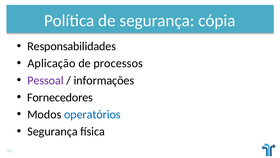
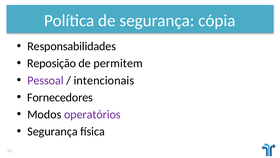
Aplicação: Aplicação -> Reposição
processos: processos -> permitem
informações: informações -> intencionais
operatórios colour: blue -> purple
